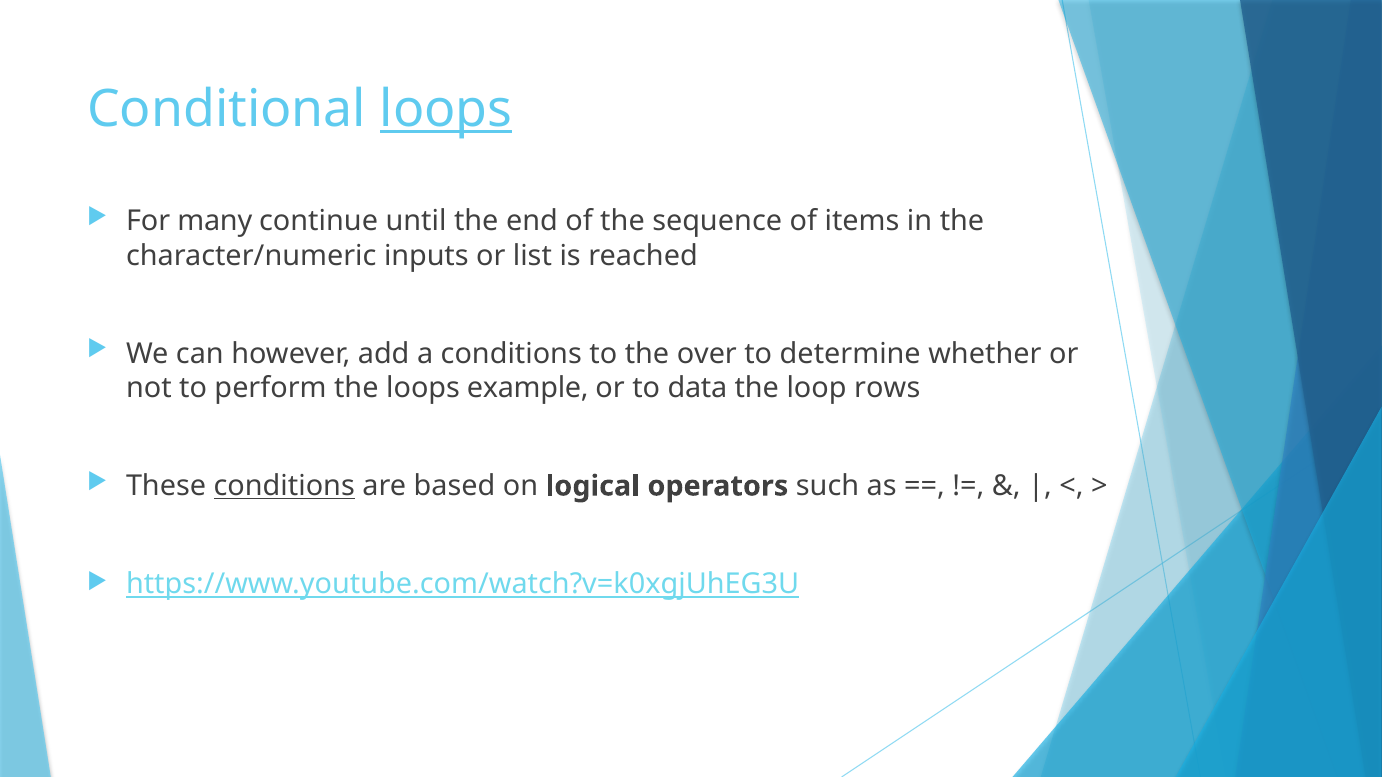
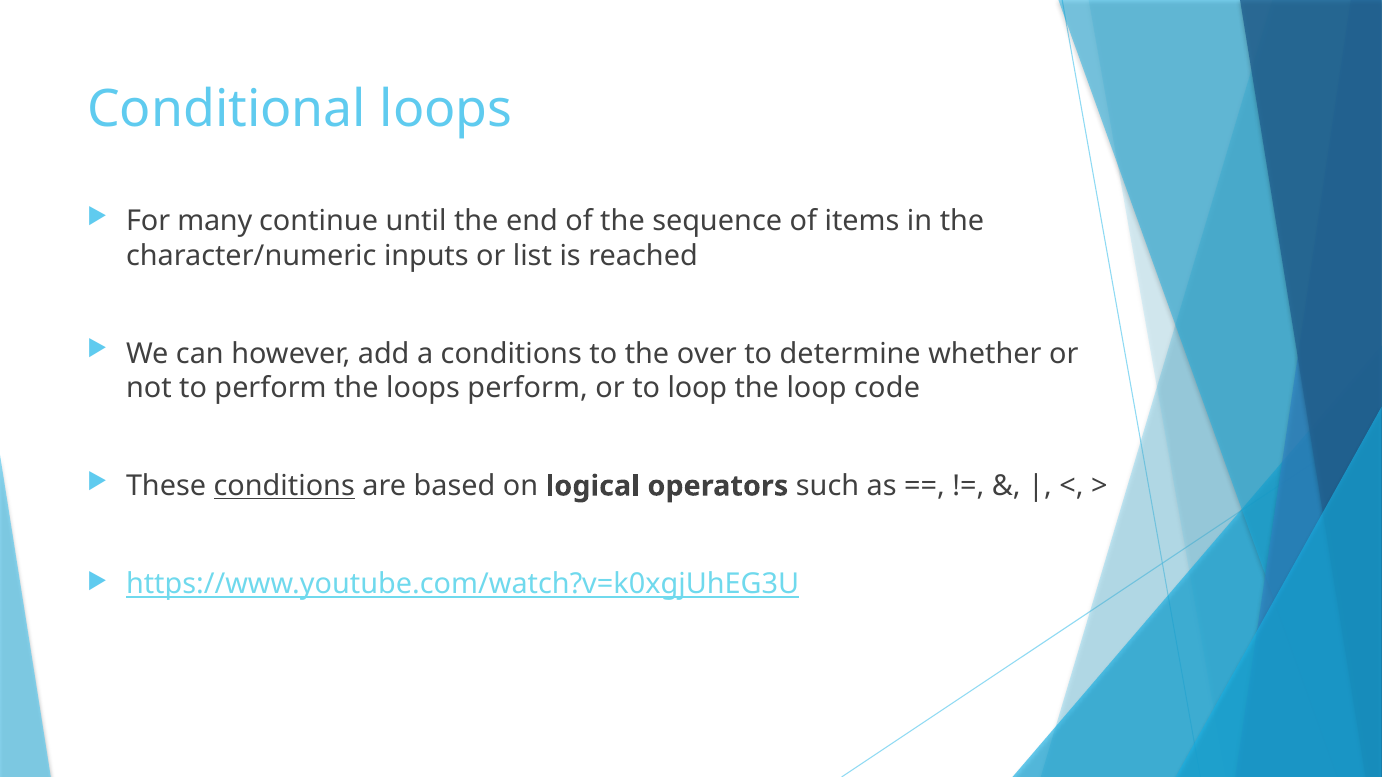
loops at (446, 109) underline: present -> none
loops example: example -> perform
to data: data -> loop
rows: rows -> code
